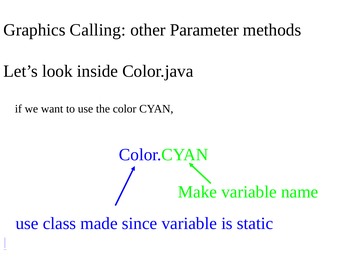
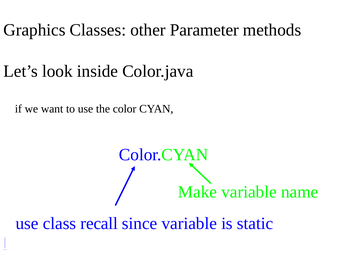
Calling: Calling -> Classes
made: made -> recall
